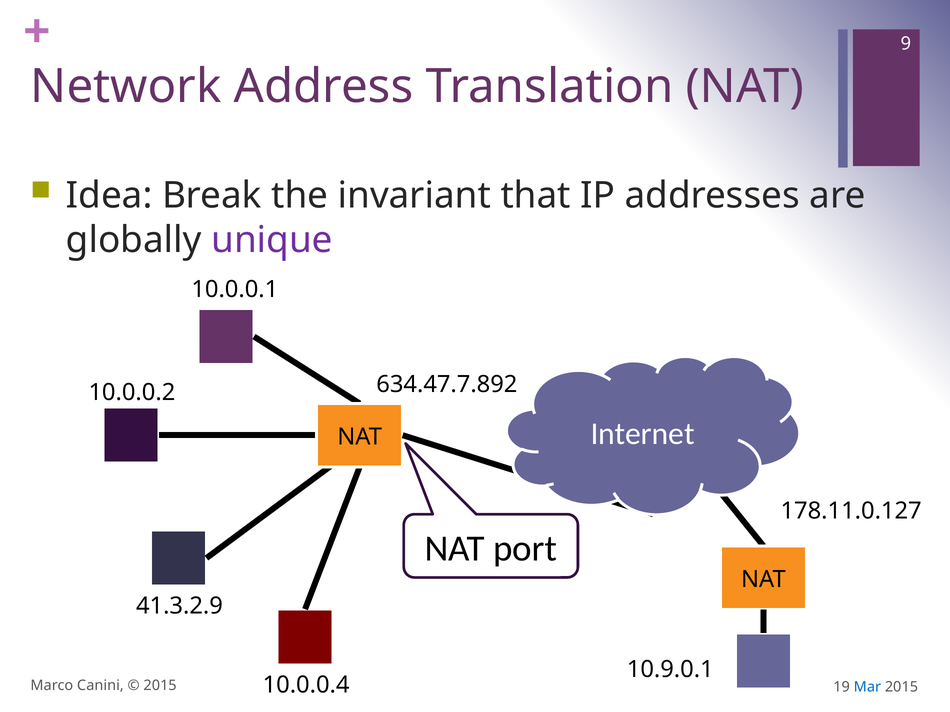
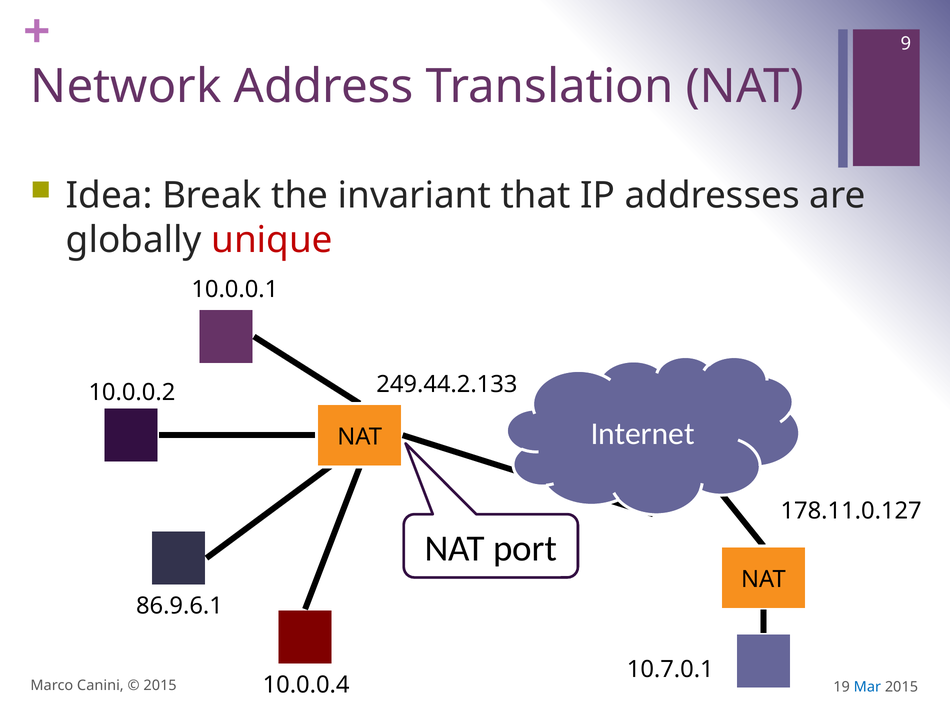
unique colour: purple -> red
634.47.7.892: 634.47.7.892 -> 249.44.2.133
41.3.2.9: 41.3.2.9 -> 86.9.6.1
10.9.0.1: 10.9.0.1 -> 10.7.0.1
